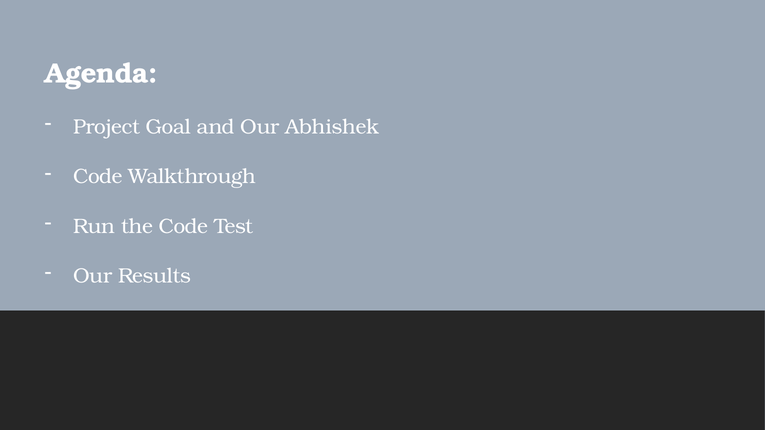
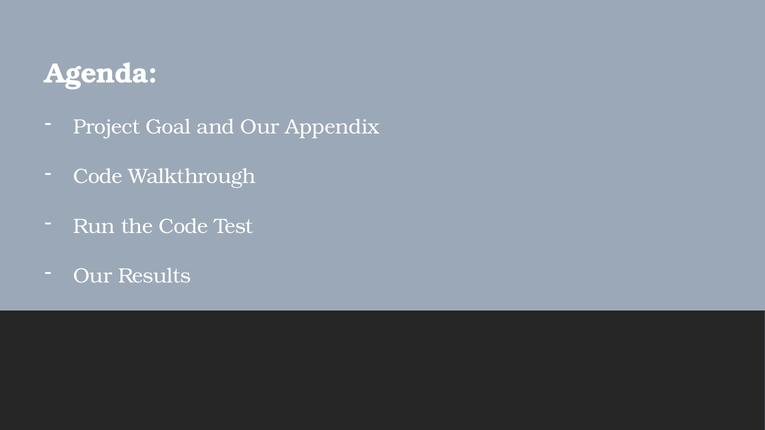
Abhishek: Abhishek -> Appendix
